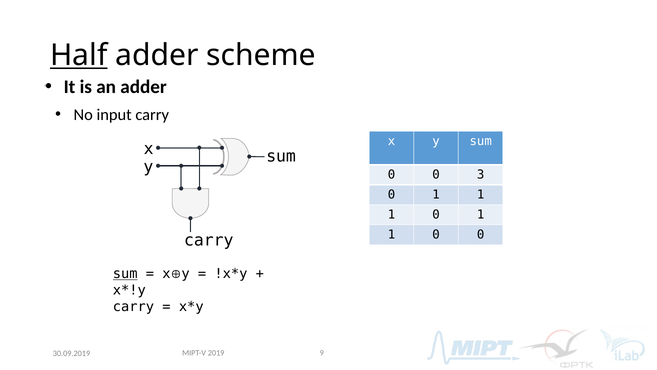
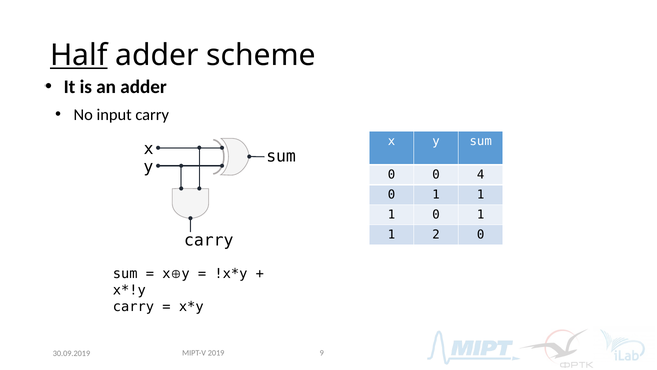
3: 3 -> 4
0 at (436, 234): 0 -> 2
sum at (125, 274) underline: present -> none
